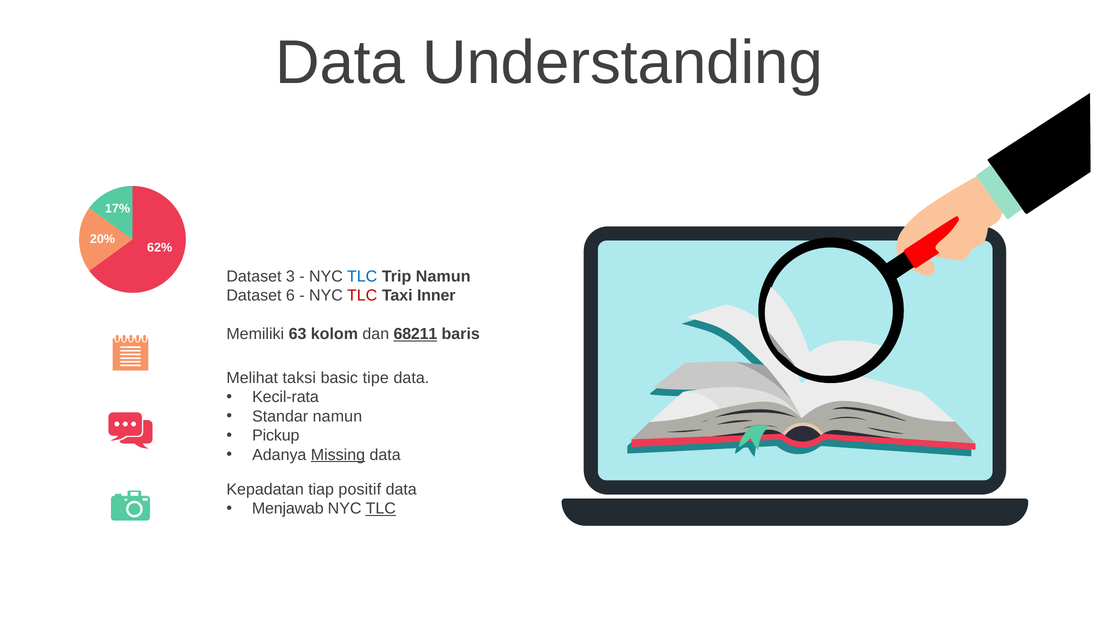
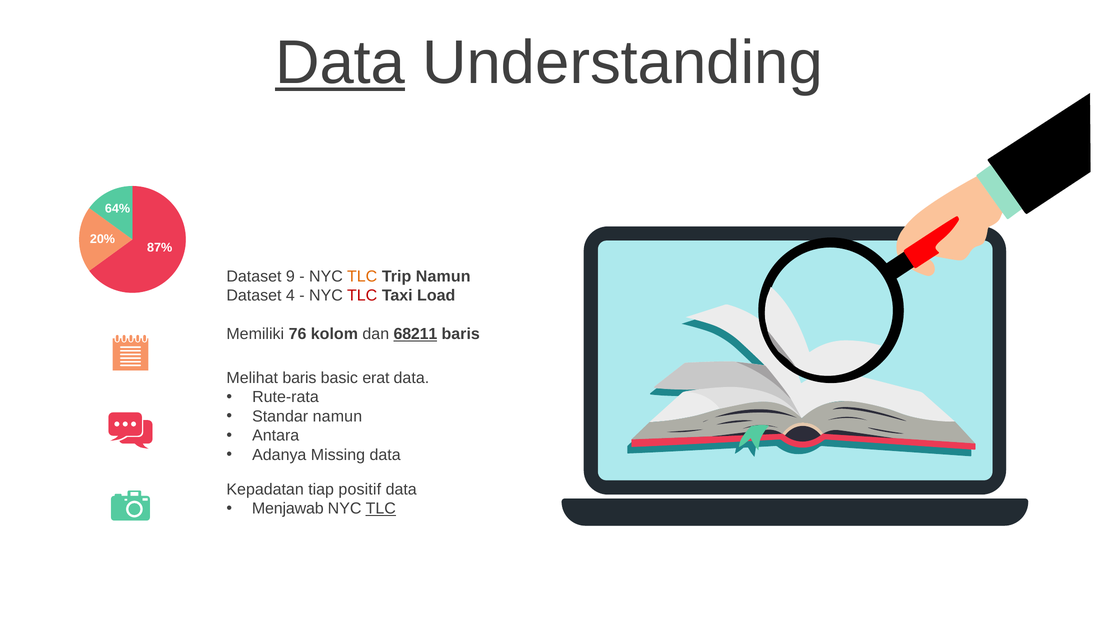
Data at (340, 63) underline: none -> present
17%: 17% -> 64%
62%: 62% -> 87%
3: 3 -> 9
TLC at (362, 276) colour: blue -> orange
6: 6 -> 4
Inner: Inner -> Load
63: 63 -> 76
Melihat taksi: taksi -> baris
tipe: tipe -> erat
Kecil-rata: Kecil-rata -> Rute-rata
Pickup: Pickup -> Antara
Missing underline: present -> none
